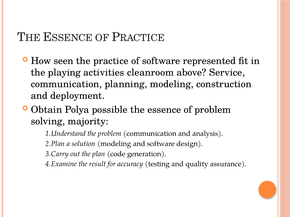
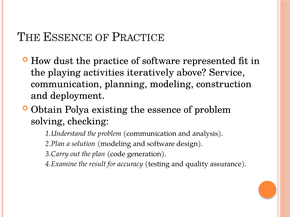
seen: seen -> dust
cleanroom: cleanroom -> iteratively
possible: possible -> existing
majority: majority -> checking
